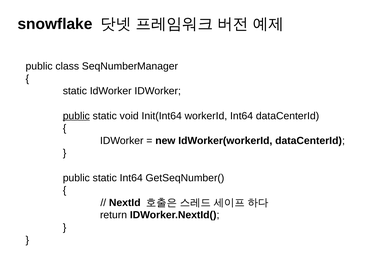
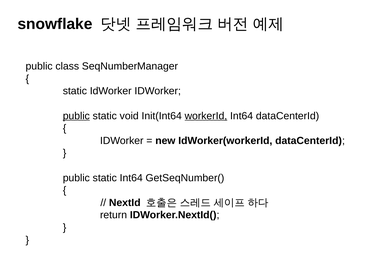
workerId underline: none -> present
